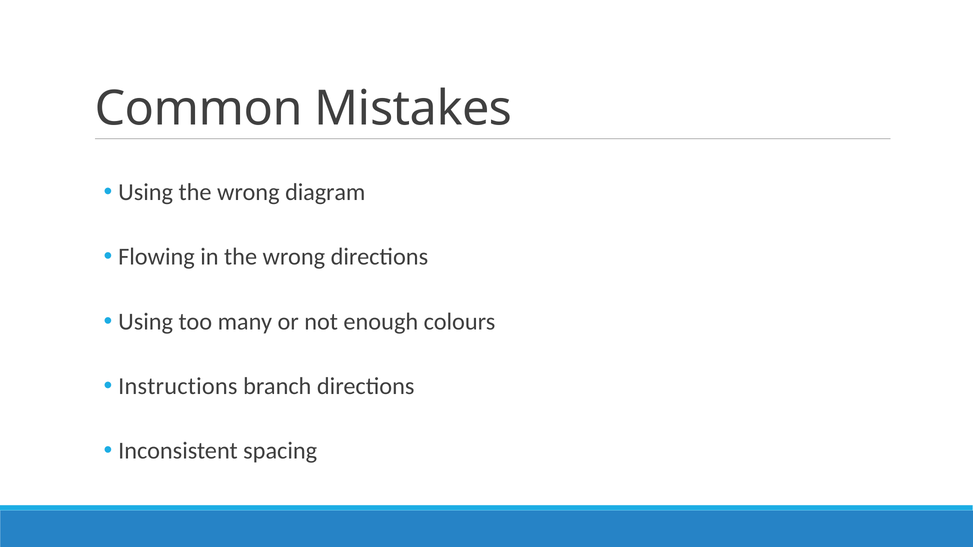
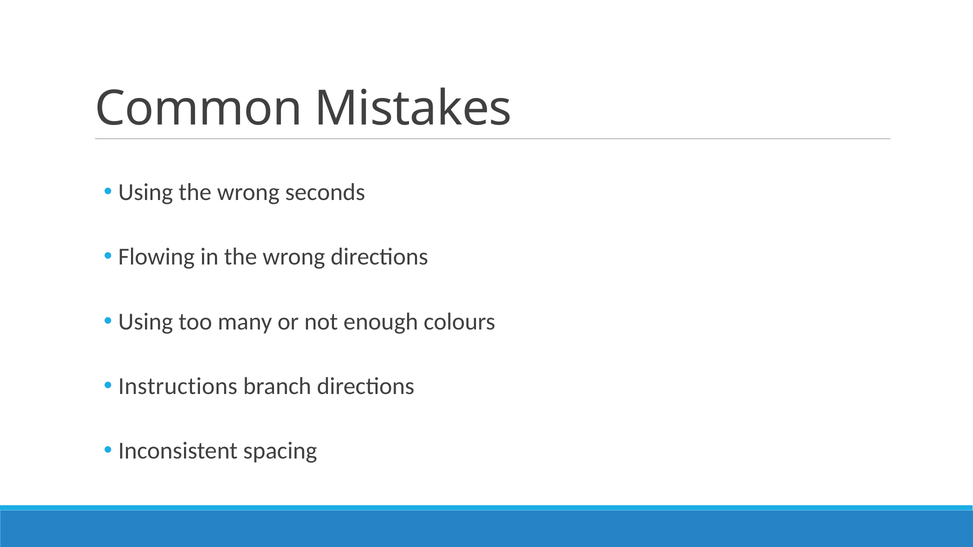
diagram: diagram -> seconds
